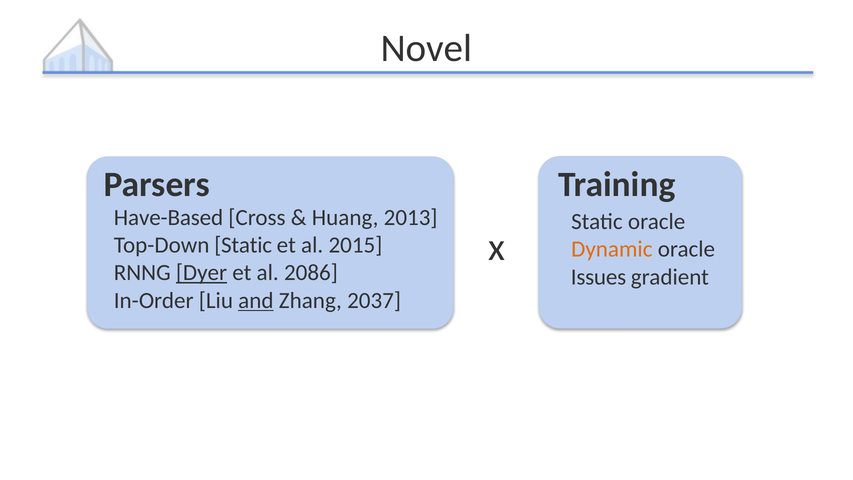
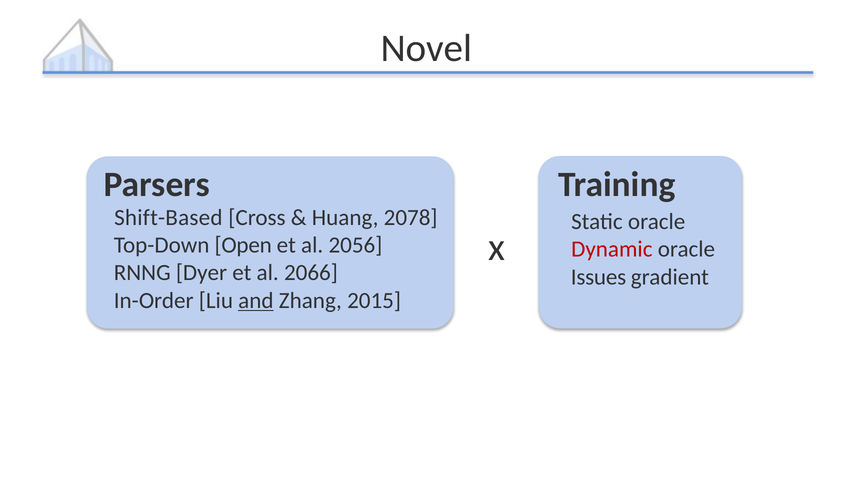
Have-Based: Have-Based -> Shift-Based
2013: 2013 -> 2078
Top-Down Static: Static -> Open
2015: 2015 -> 2056
Dynamic colour: orange -> red
Dyer underline: present -> none
2086: 2086 -> 2066
2037: 2037 -> 2015
